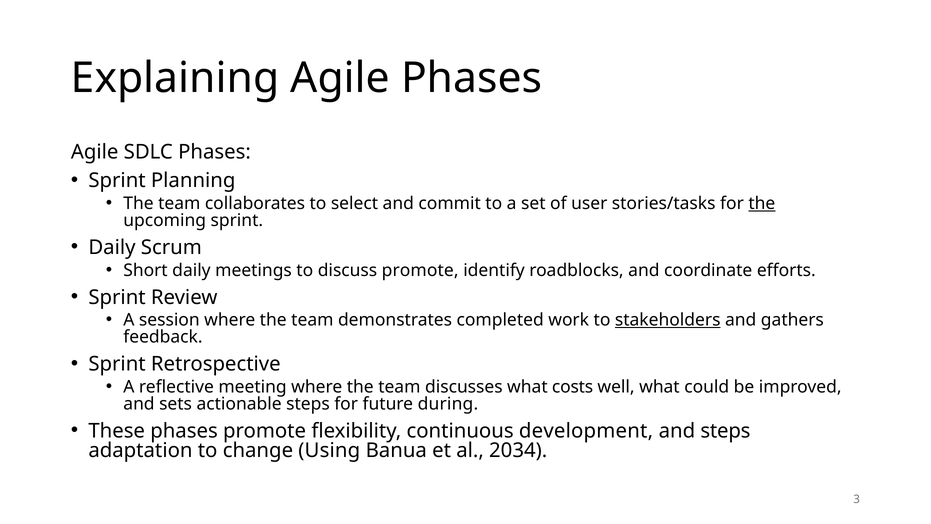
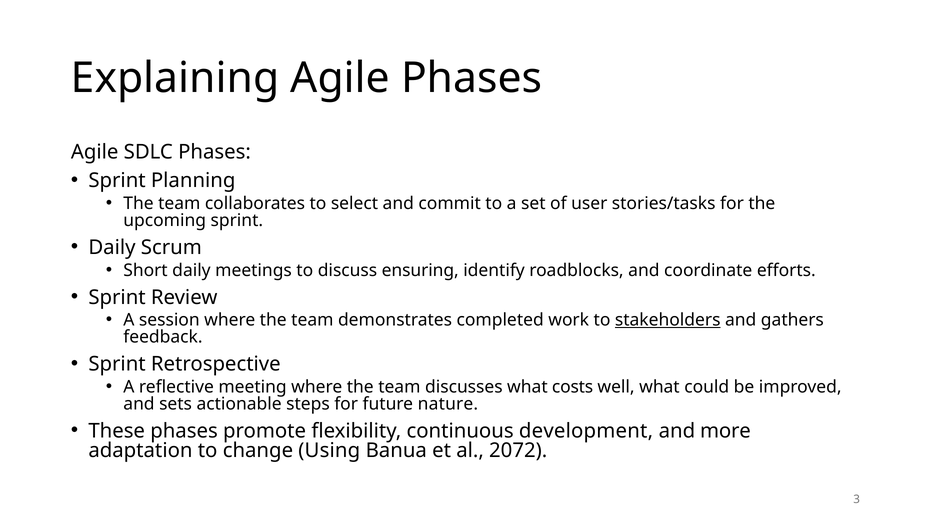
the at (762, 203) underline: present -> none
discuss promote: promote -> ensuring
during: during -> nature
and steps: steps -> more
2034: 2034 -> 2072
